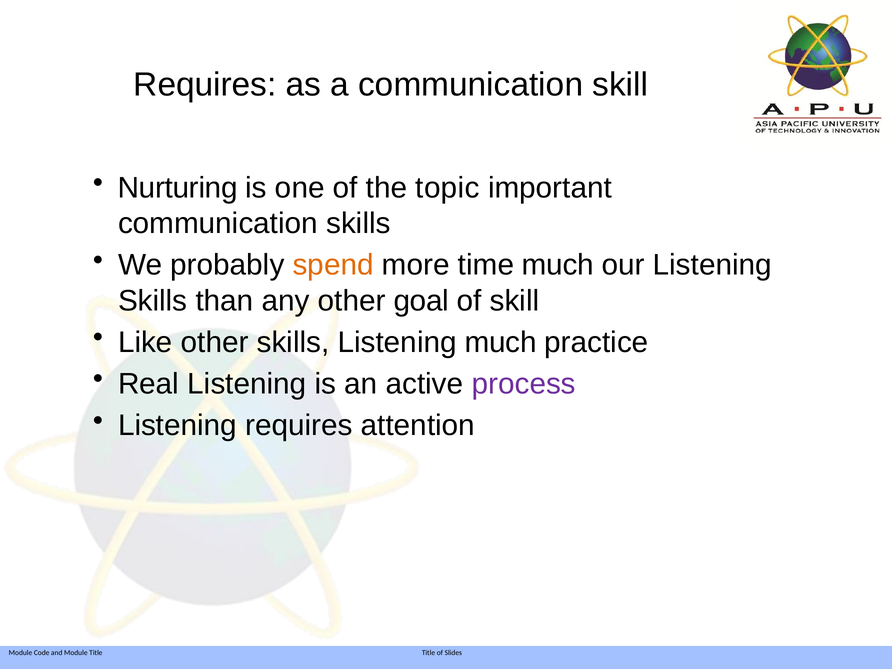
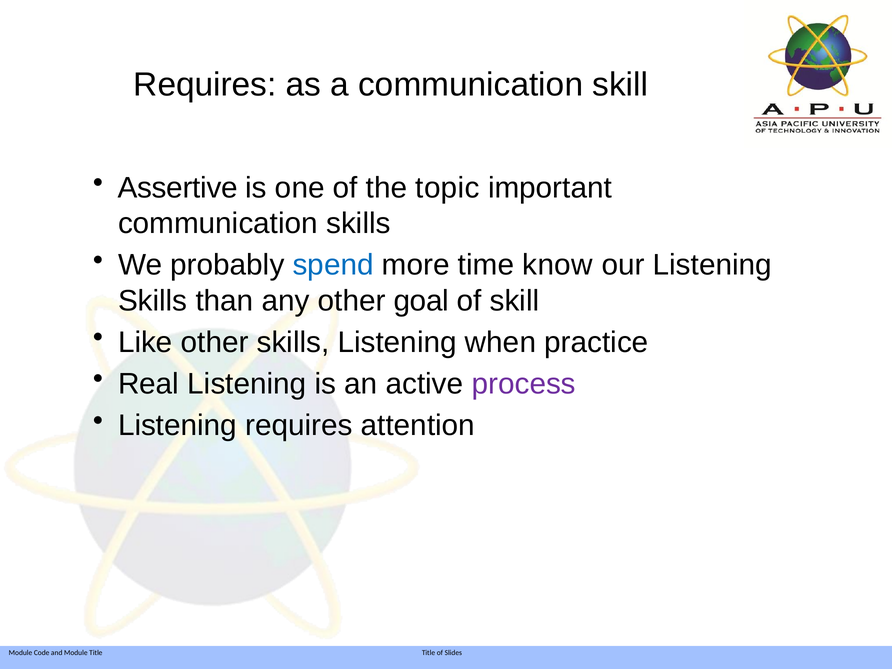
Nurturing: Nurturing -> Assertive
spend colour: orange -> blue
time much: much -> know
Listening much: much -> when
